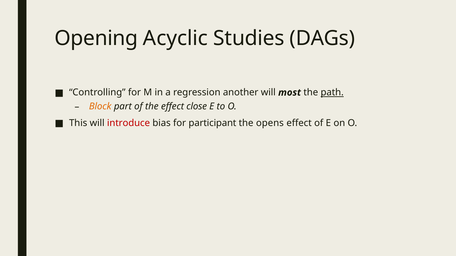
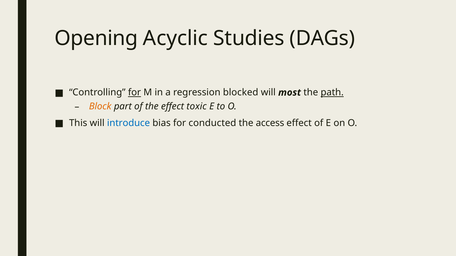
for at (135, 93) underline: none -> present
another: another -> blocked
close: close -> toxic
introduce colour: red -> blue
participant: participant -> conducted
opens: opens -> access
